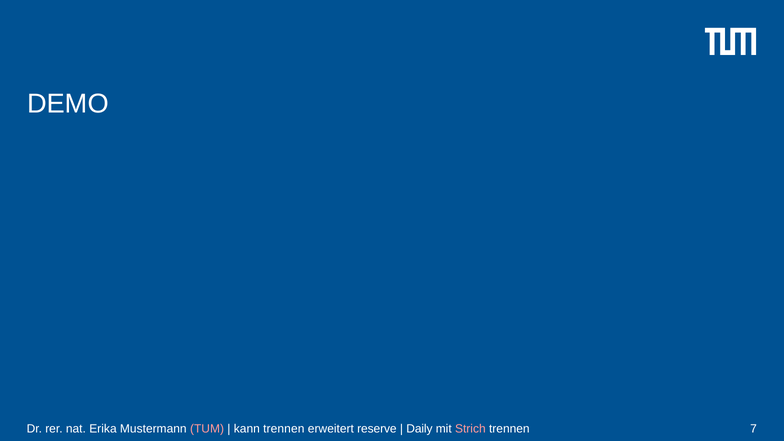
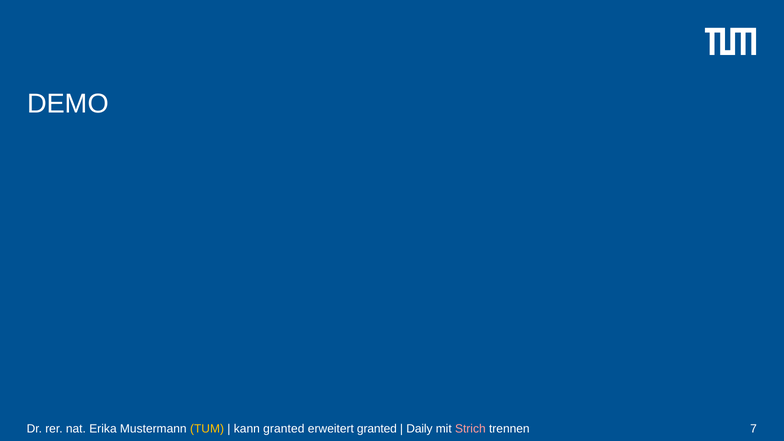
TUM colour: pink -> yellow
kann trennen: trennen -> granted
erweitert reserve: reserve -> granted
